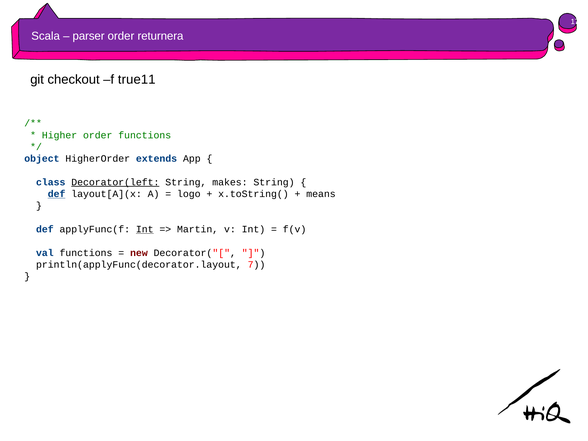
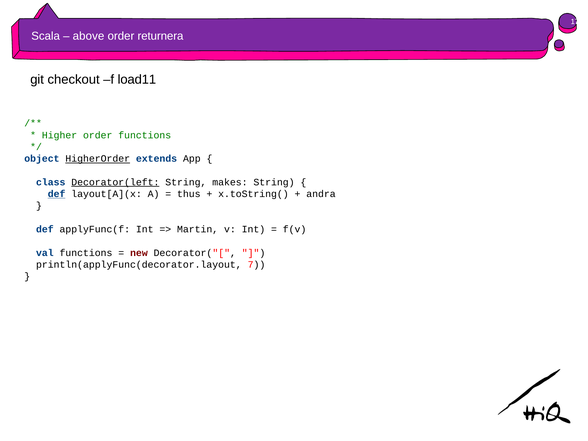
parser: parser -> above
true11: true11 -> load11
HigherOrder underline: none -> present
logo: logo -> thus
means: means -> andra
Int at (145, 229) underline: present -> none
